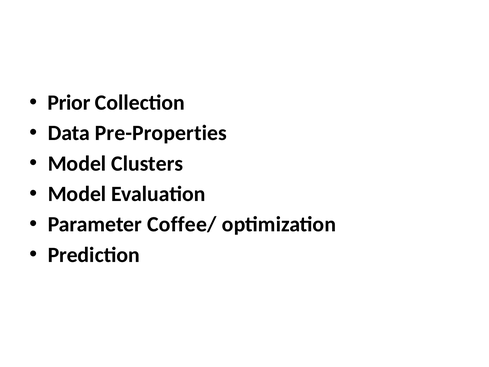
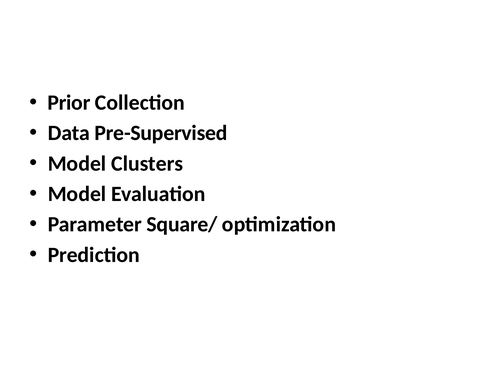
Pre-Properties: Pre-Properties -> Pre-Supervised
Coffee/: Coffee/ -> Square/
